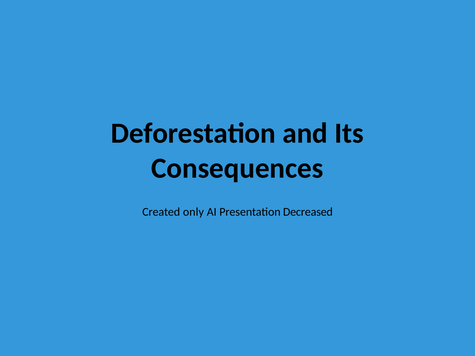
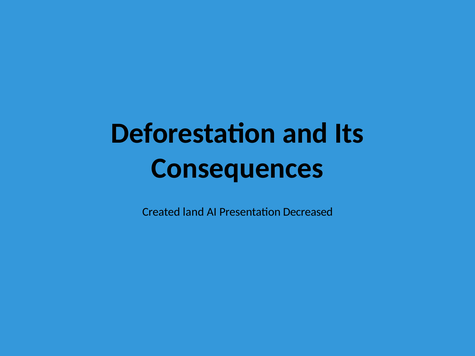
only: only -> land
